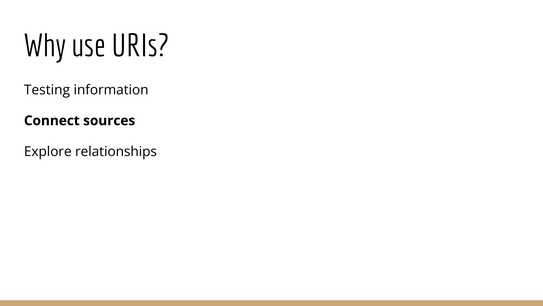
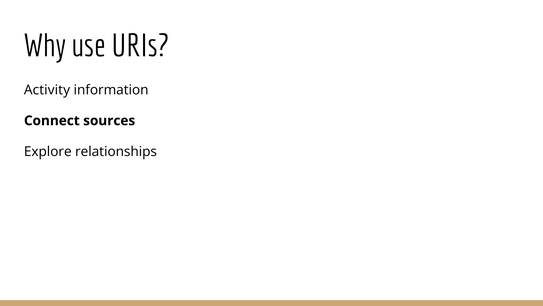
Testing: Testing -> Activity
